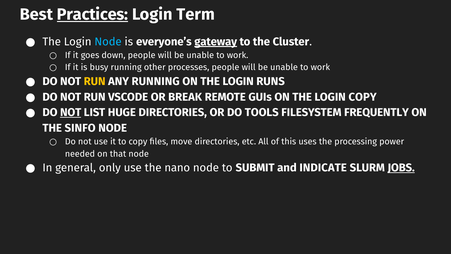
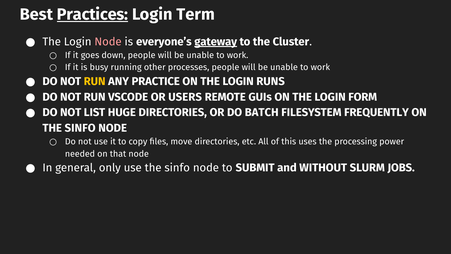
Node at (108, 42) colour: light blue -> pink
ANY RUNNING: RUNNING -> PRACTICE
BREAK: BREAK -> USERS
LOGIN COPY: COPY -> FORM
NOT at (71, 112) underline: present -> none
TOOLS: TOOLS -> BATCH
use the nano: nano -> sinfo
INDICATE: INDICATE -> WITHOUT
JOBS underline: present -> none
